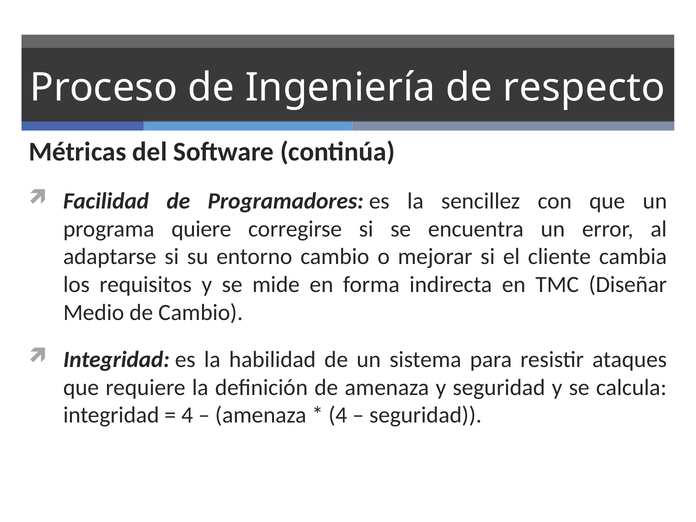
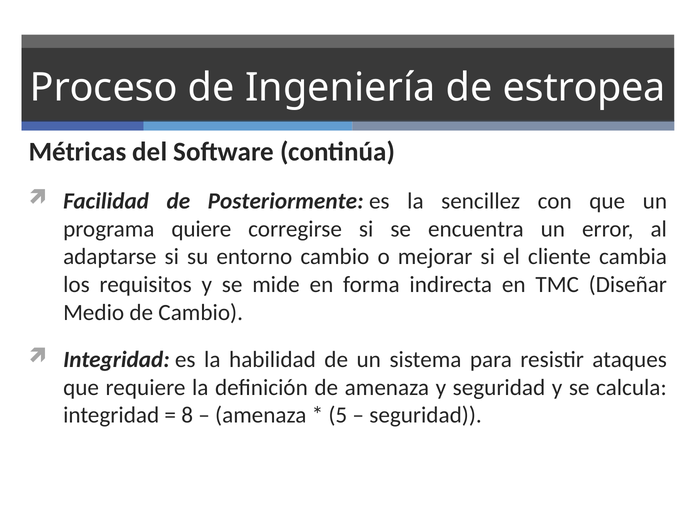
respecto: respecto -> estropea
Programadores: Programadores -> Posteriormente
4 at (187, 415): 4 -> 8
4 at (338, 415): 4 -> 5
